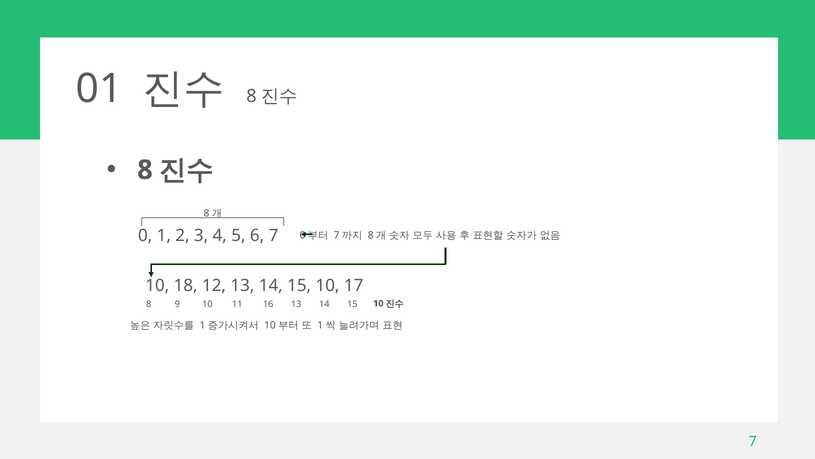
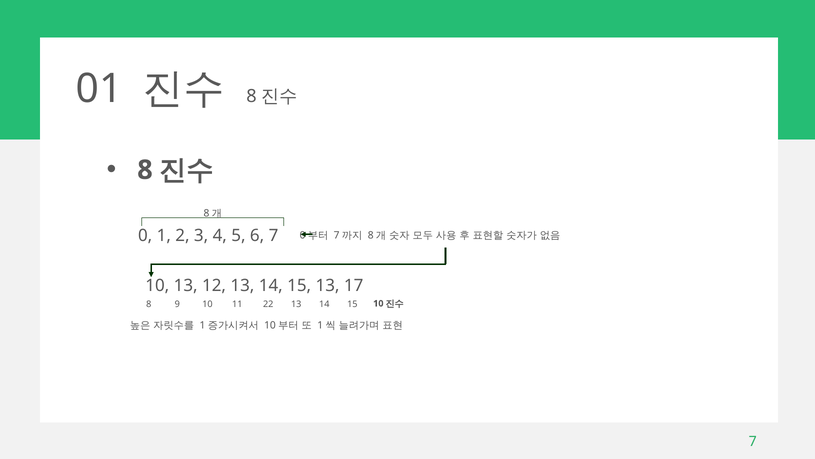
10 18: 18 -> 13
10 at (328, 285): 10 -> 13
16: 16 -> 22
